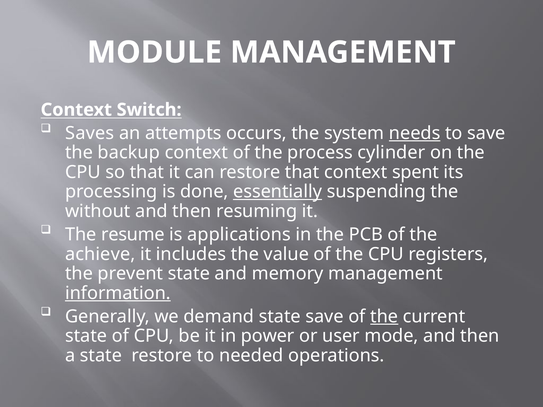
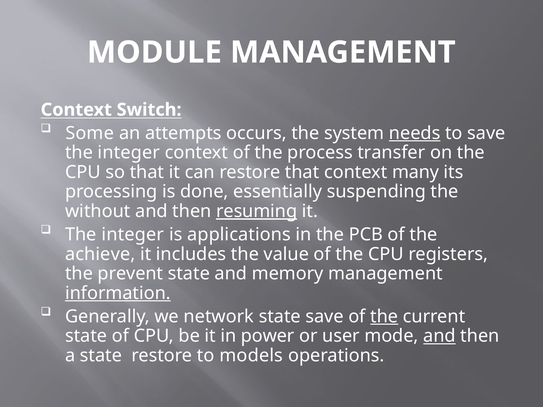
Saves: Saves -> Some
backup at (129, 153): backup -> integer
cylinder: cylinder -> transfer
spent: spent -> many
essentially underline: present -> none
resuming underline: none -> present
resume at (133, 235): resume -> integer
demand: demand -> network
and at (439, 336) underline: none -> present
needed: needed -> models
